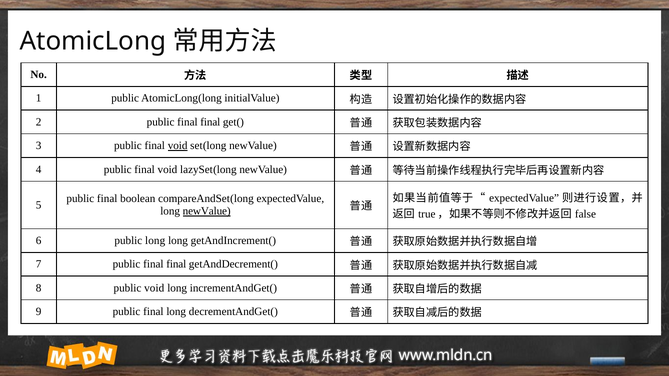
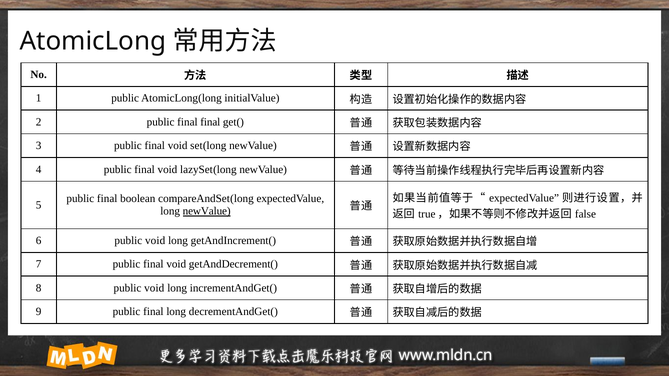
void at (178, 146) underline: present -> none
6 public long: long -> void
7 public final final: final -> void
